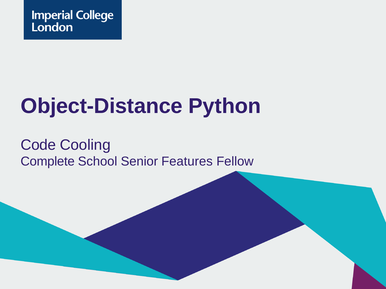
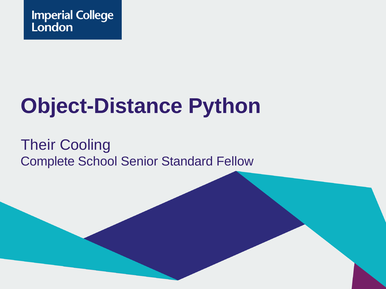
Code: Code -> Their
Features: Features -> Standard
